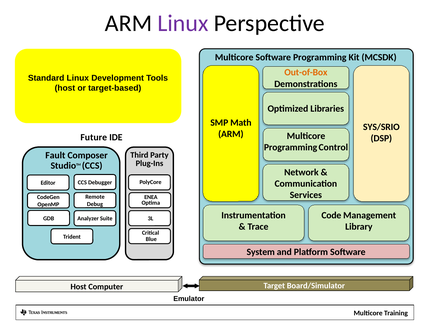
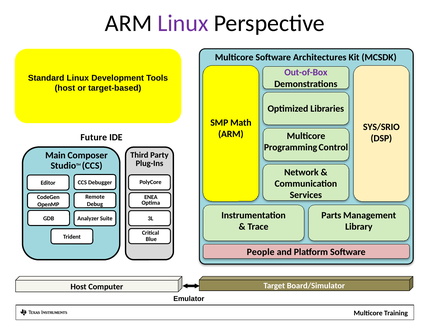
Software Programming: Programming -> Architectures
Out-of-Box colour: orange -> purple
Fault: Fault -> Main
Code: Code -> Parts
System: System -> People
